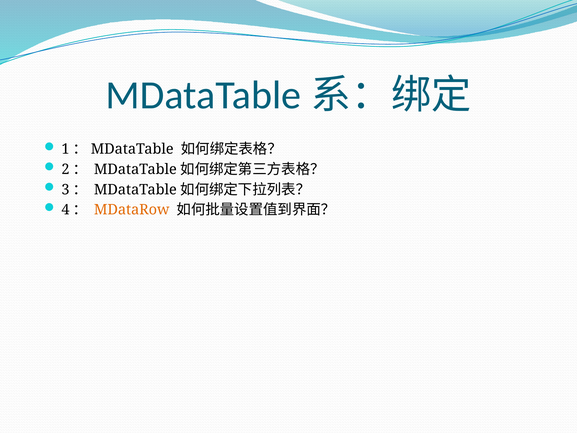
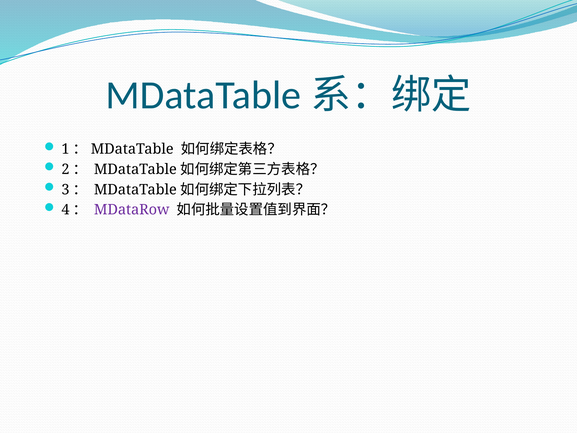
MDataRow colour: orange -> purple
